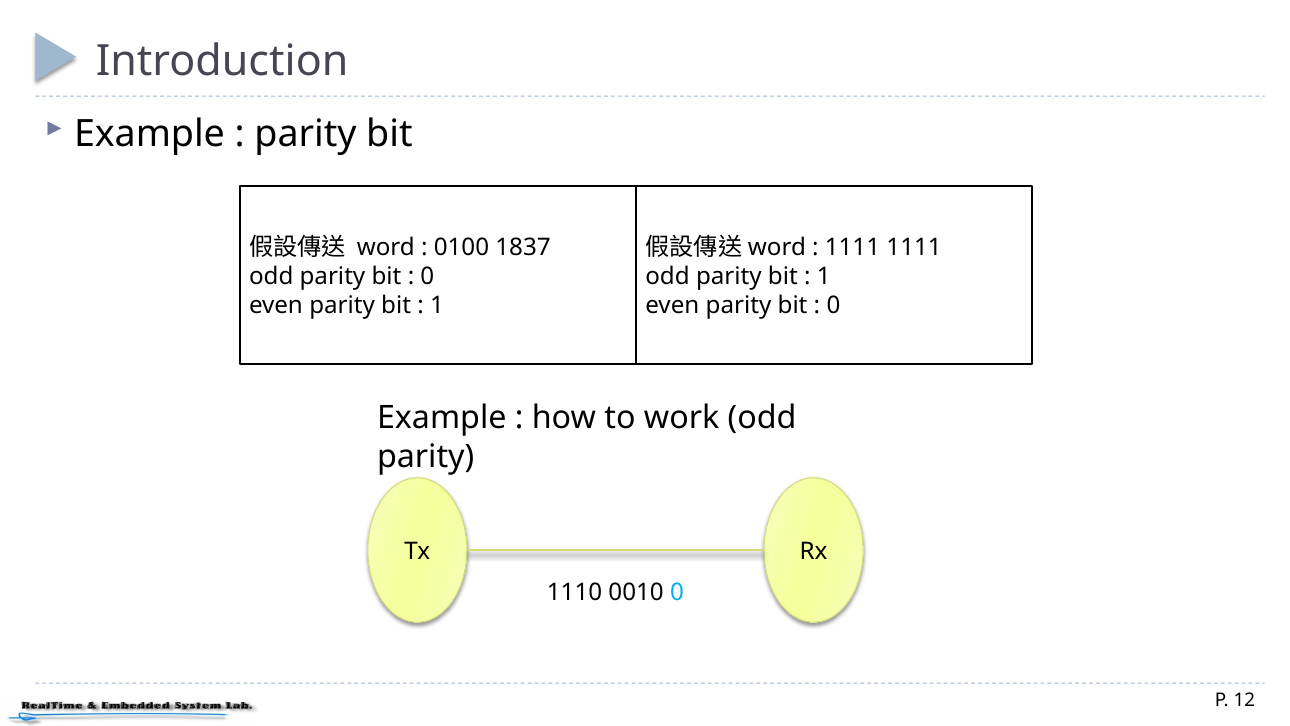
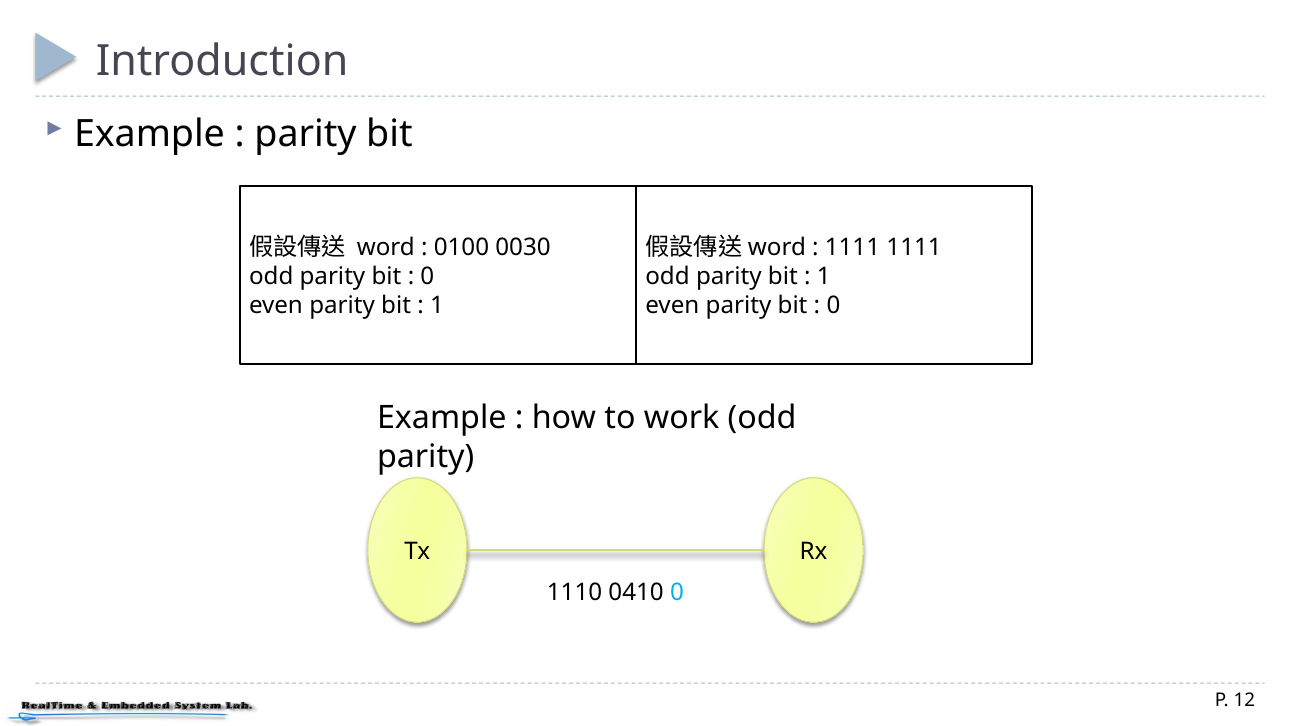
1837: 1837 -> 0030
0010: 0010 -> 0410
